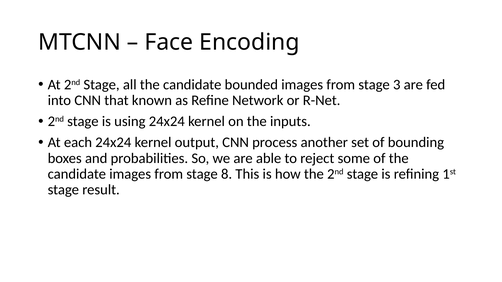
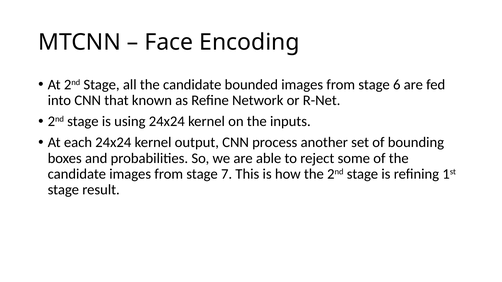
3: 3 -> 6
8: 8 -> 7
